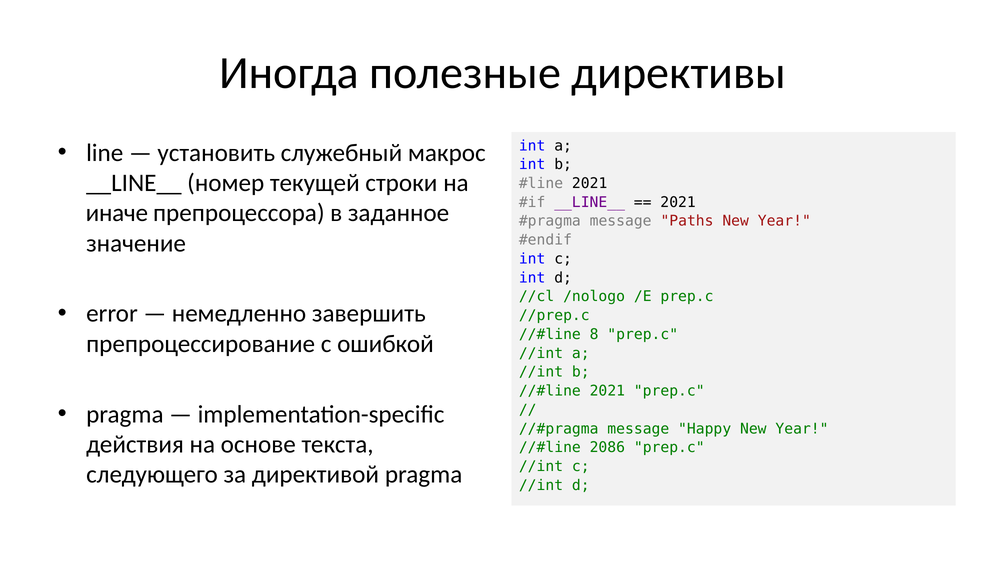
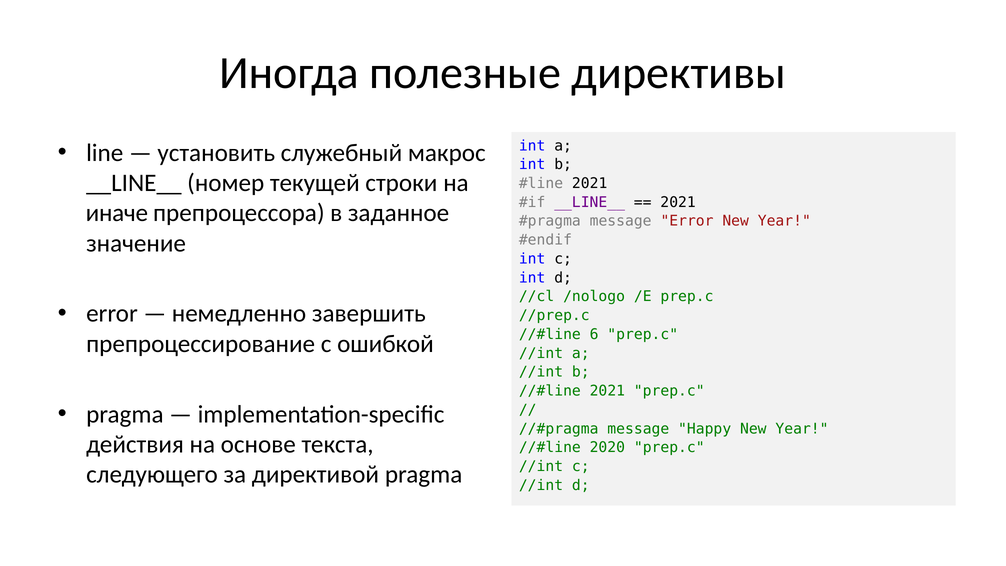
message Paths: Paths -> Error
8: 8 -> 6
2086: 2086 -> 2020
